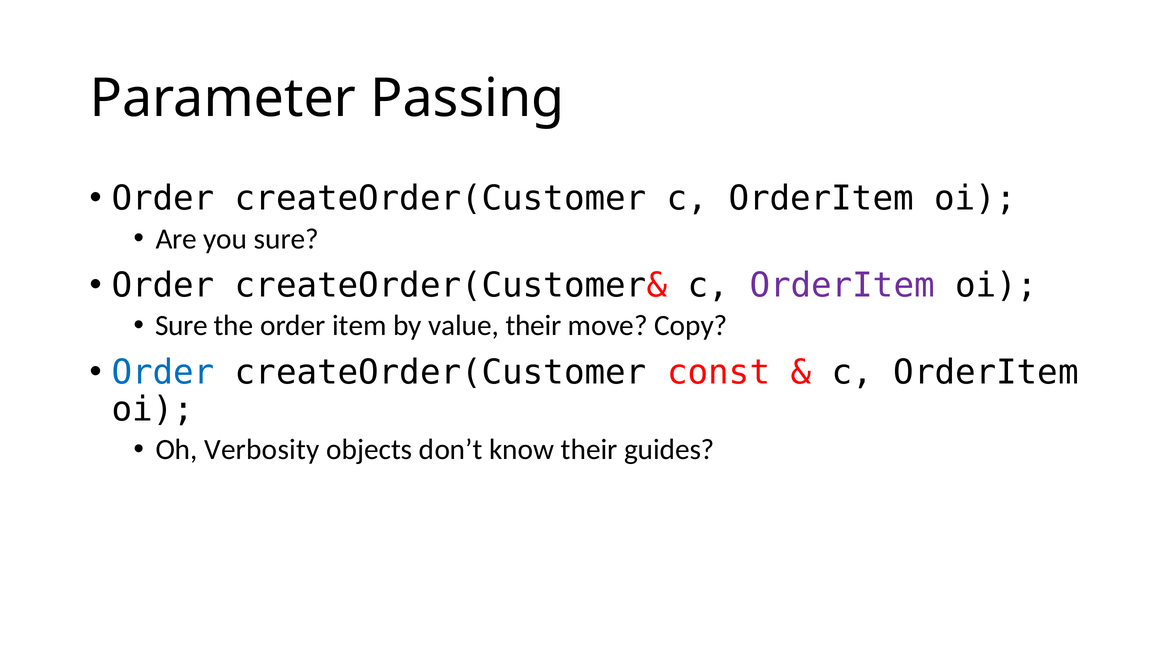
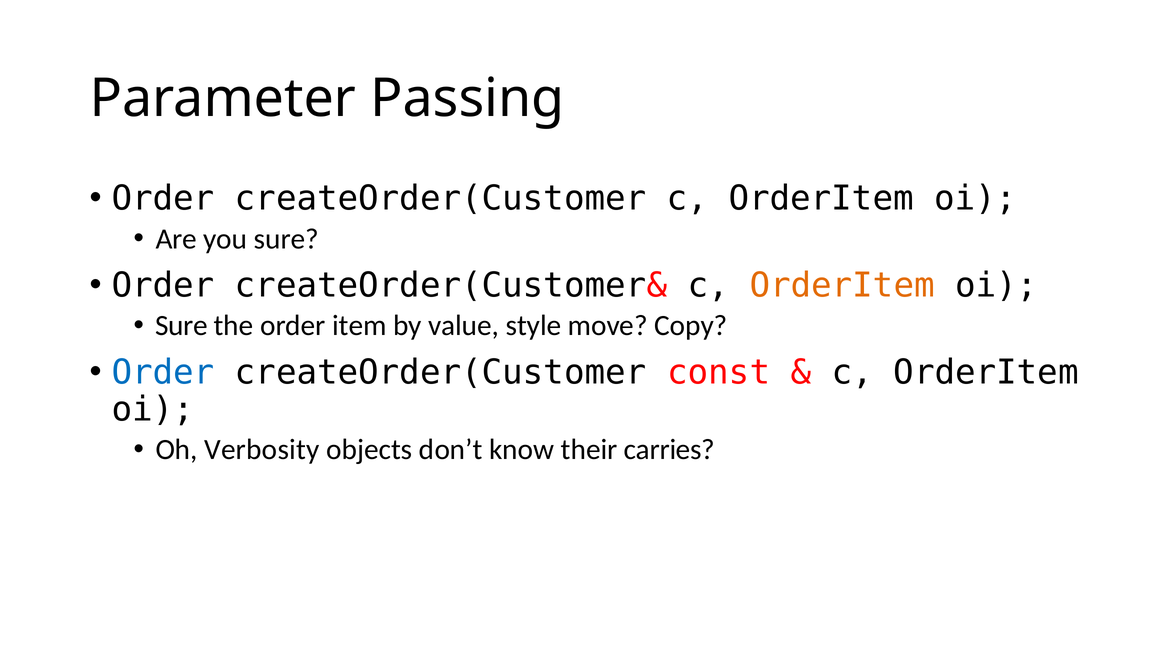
OrderItem at (842, 285) colour: purple -> orange
value their: their -> style
guides: guides -> carries
